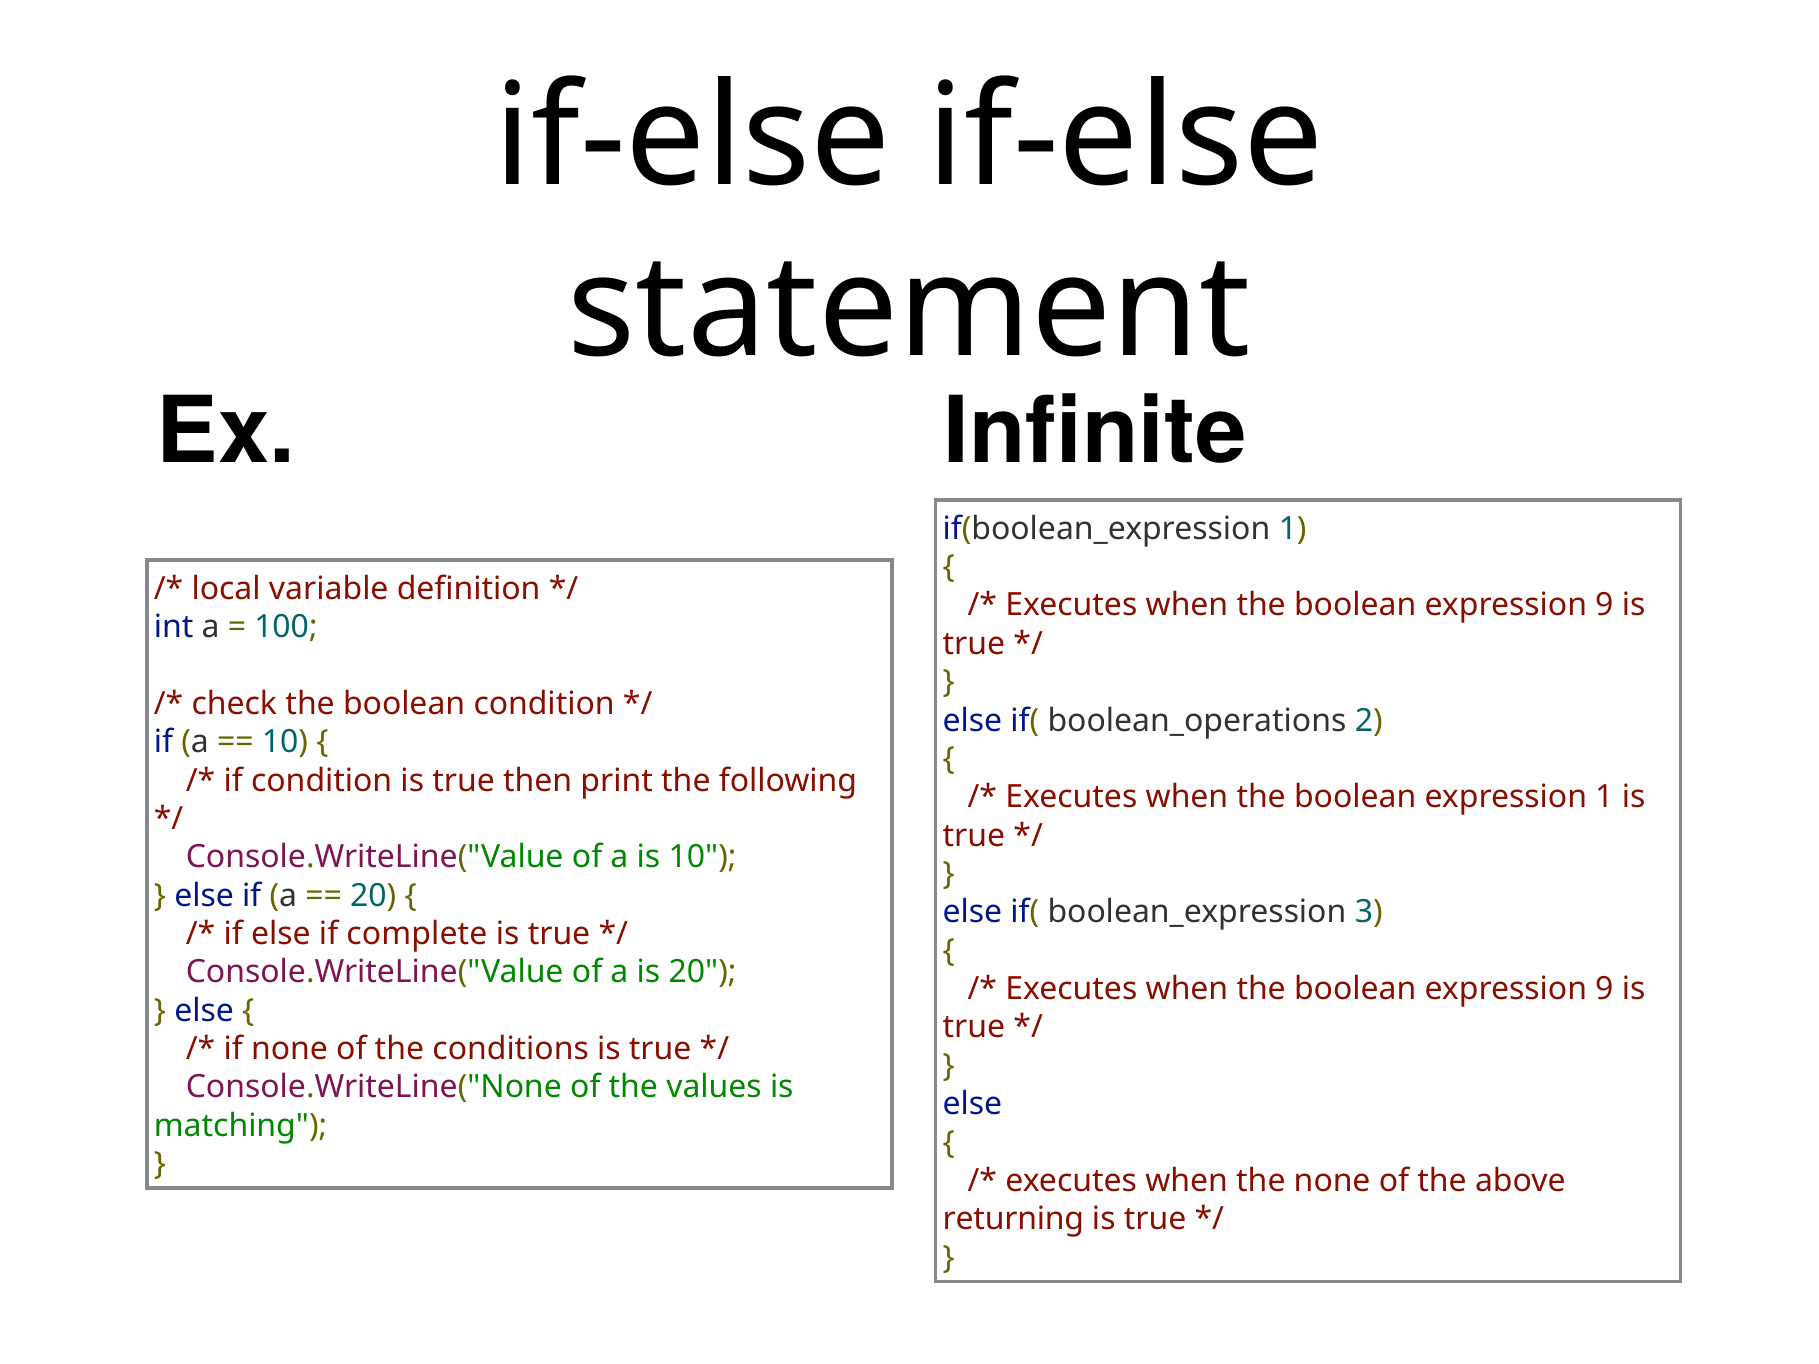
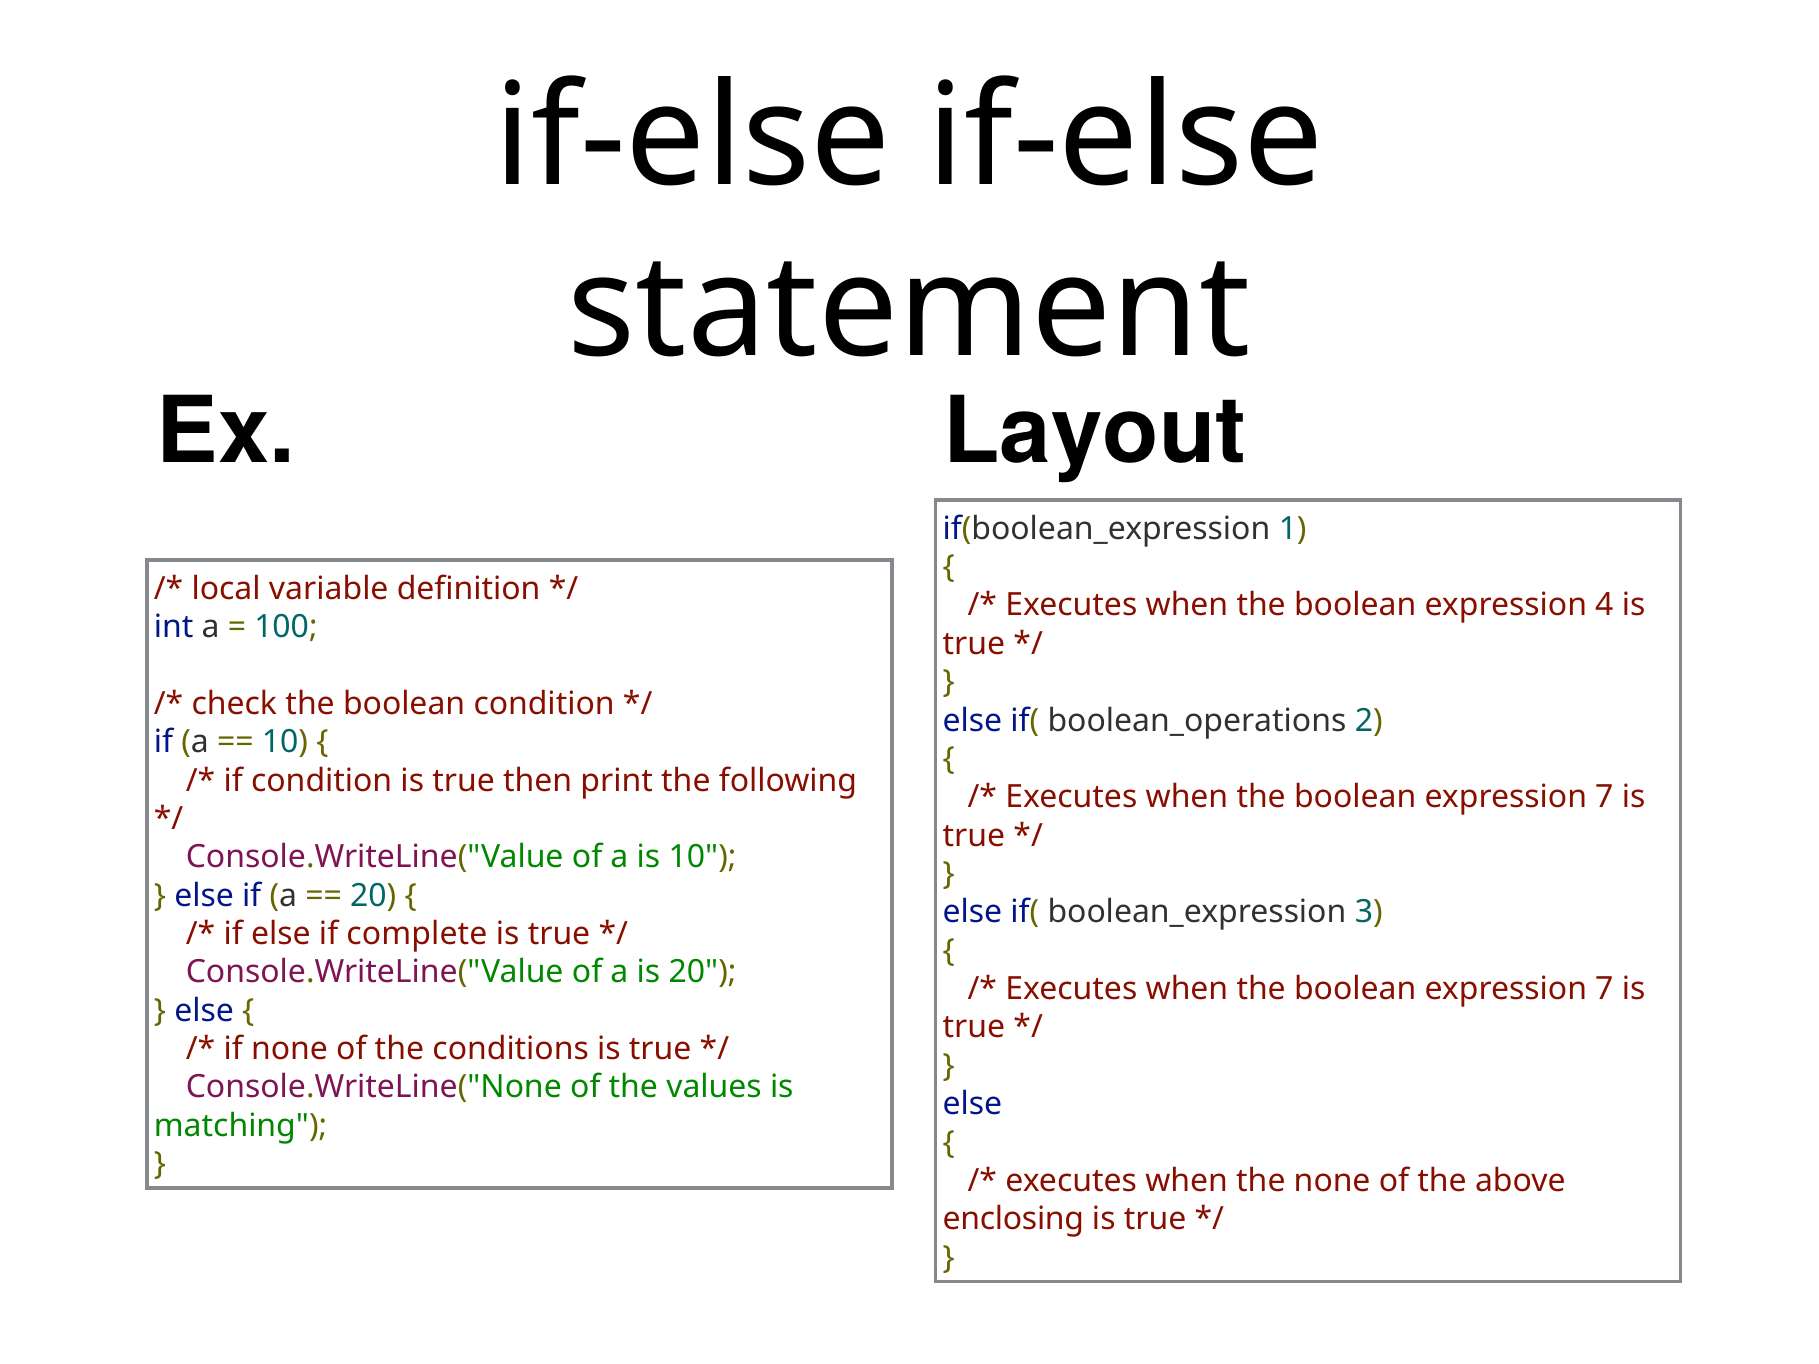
Infinite: Infinite -> Layout
9 at (1604, 605): 9 -> 4
1 at (1604, 797): 1 -> 7
9 at (1604, 989): 9 -> 7
returning: returning -> enclosing
